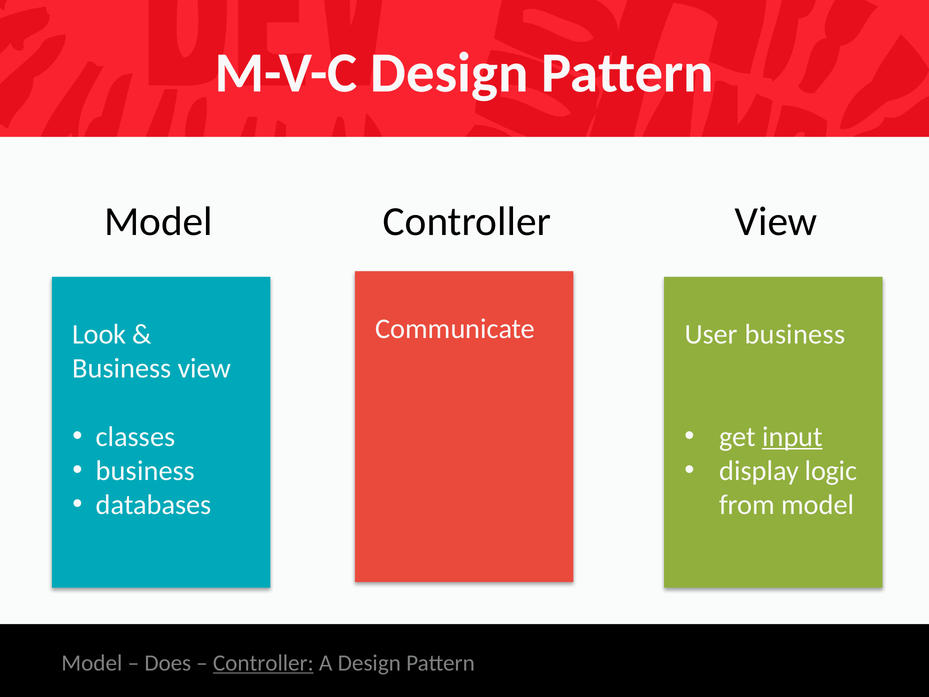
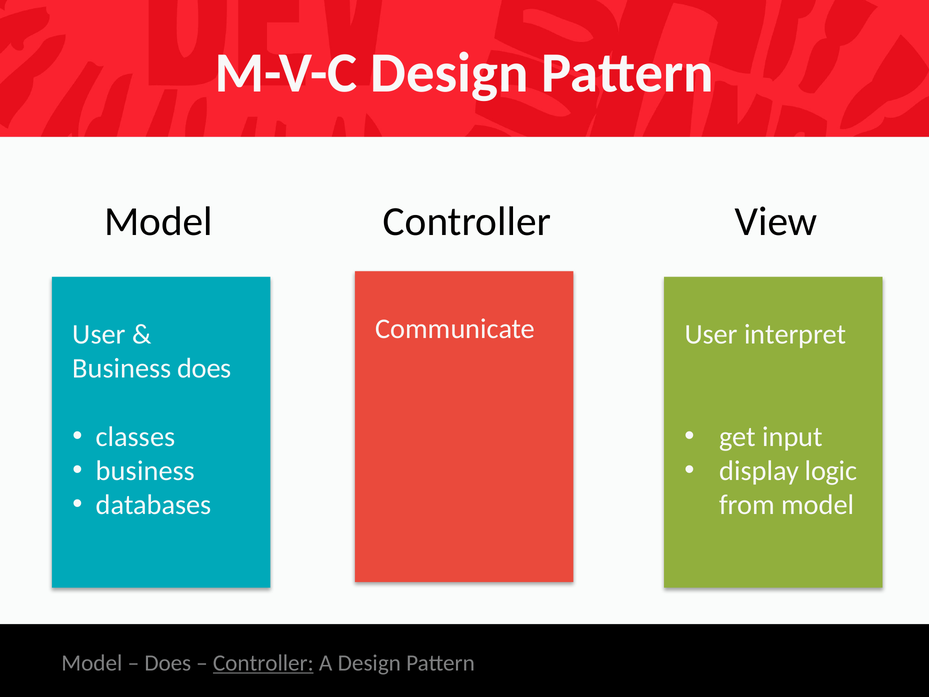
User business: business -> interpret
Look at (99, 334): Look -> User
Business view: view -> does
input underline: present -> none
